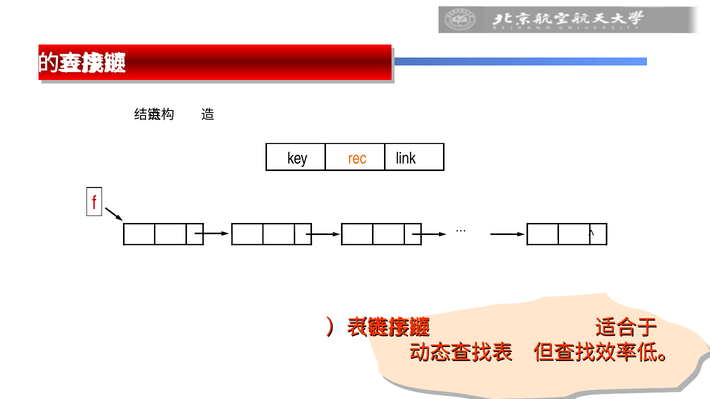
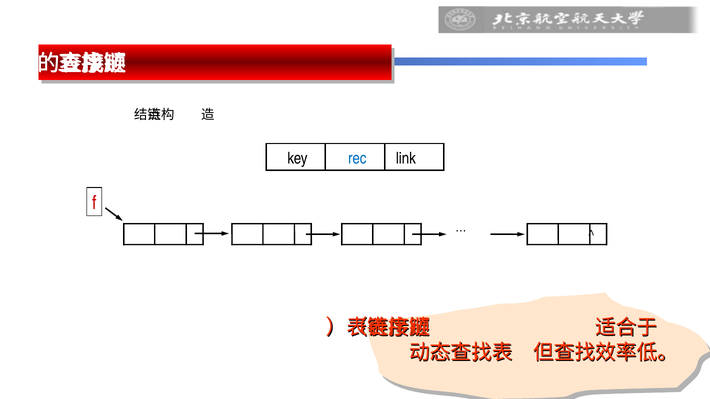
rec colour: orange -> blue
